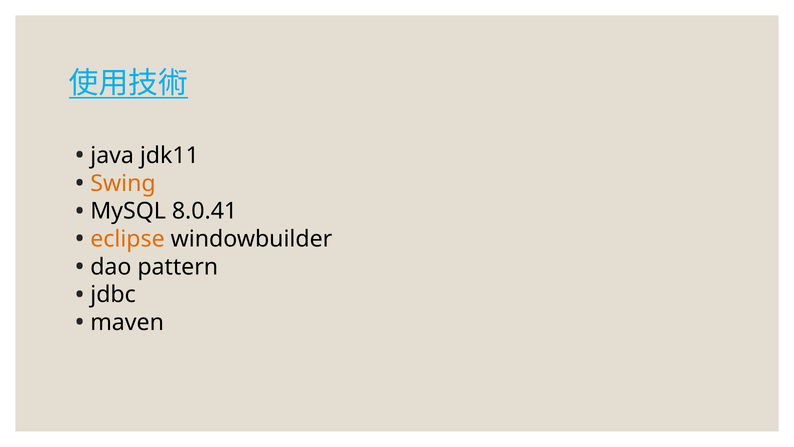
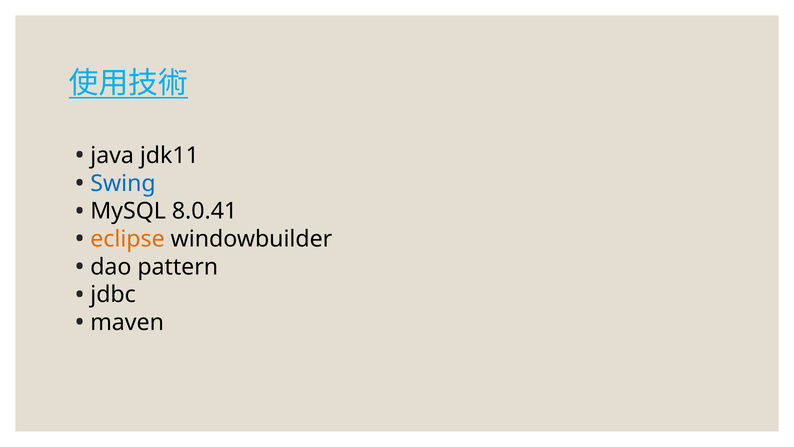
Swing colour: orange -> blue
